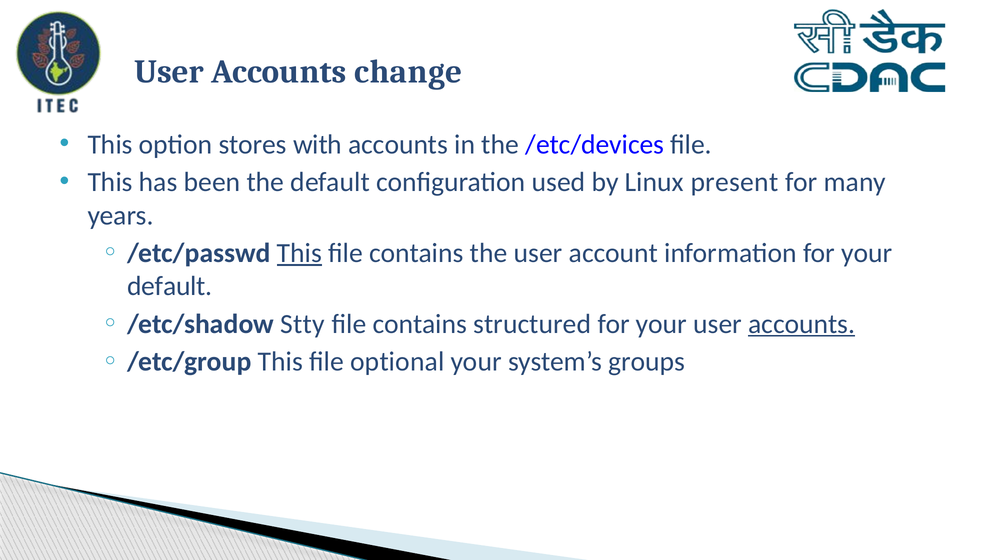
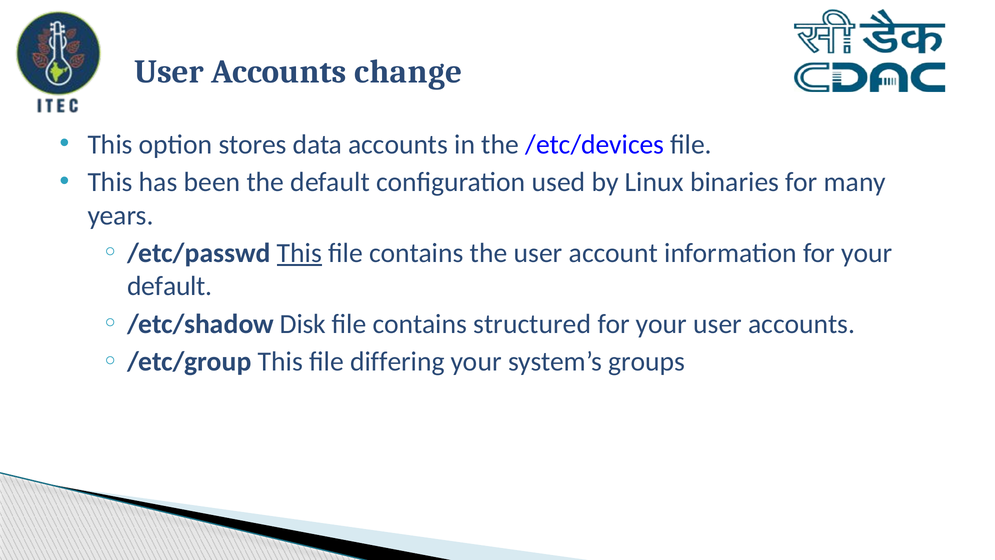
with: with -> data
present: present -> binaries
Stty: Stty -> Disk
accounts at (802, 324) underline: present -> none
optional: optional -> differing
